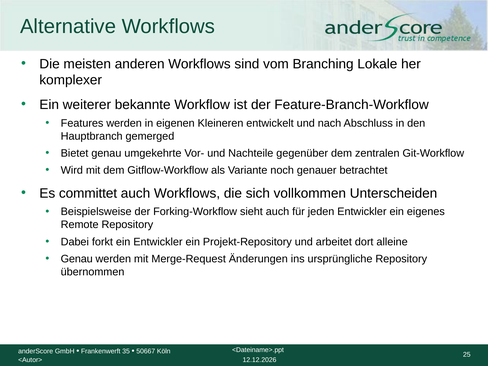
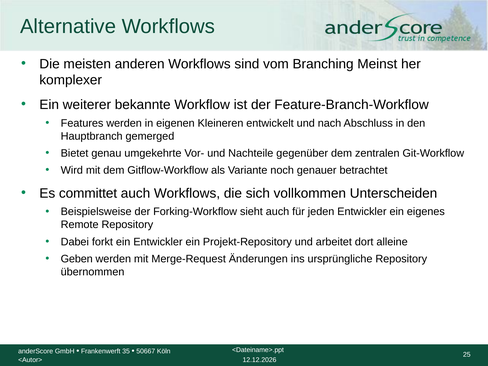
Lokale: Lokale -> Meinst
Genau at (77, 259): Genau -> Geben
